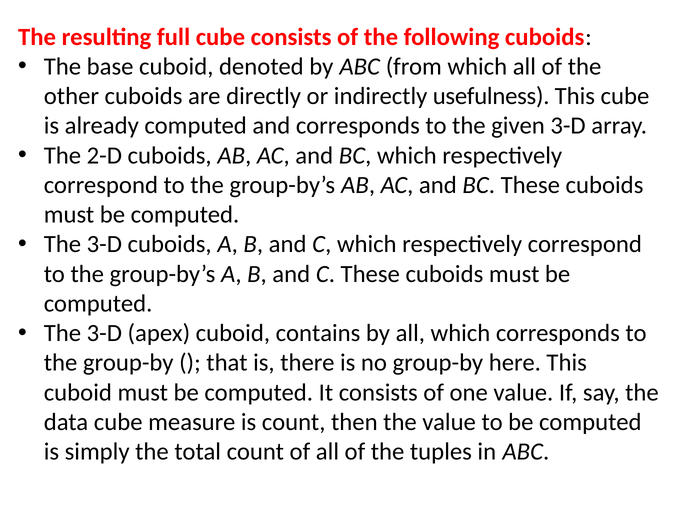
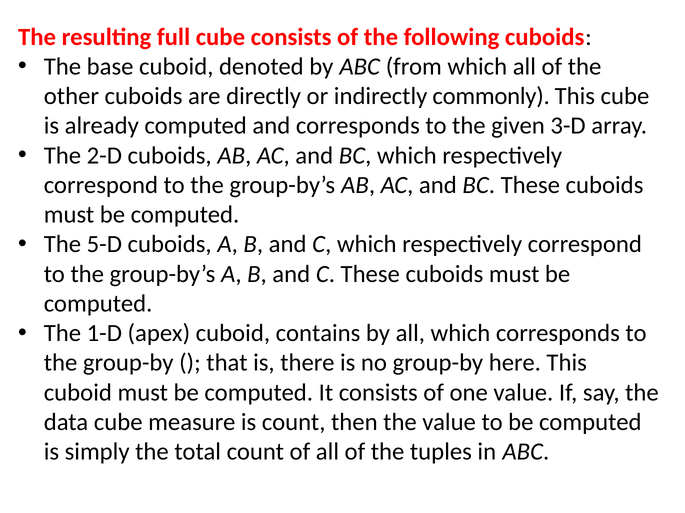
usefulness: usefulness -> commonly
3-D at (104, 245): 3-D -> 5-D
3-D at (104, 334): 3-D -> 1-D
